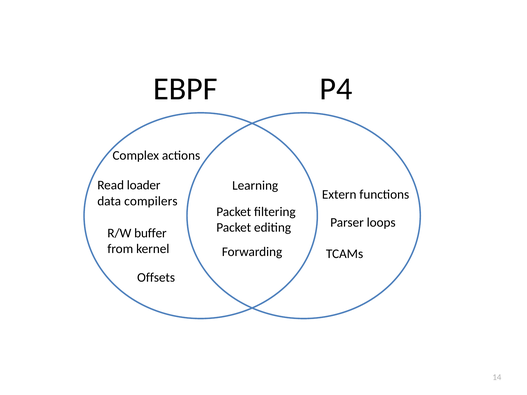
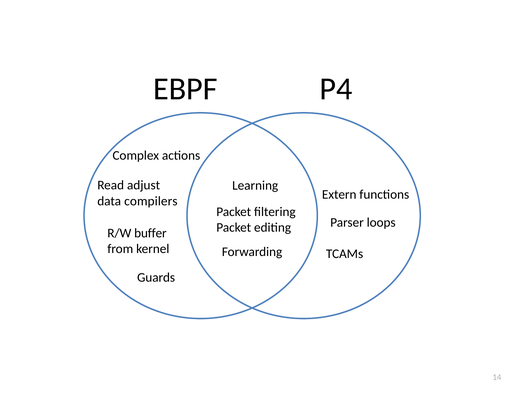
loader: loader -> adjust
Offsets: Offsets -> Guards
